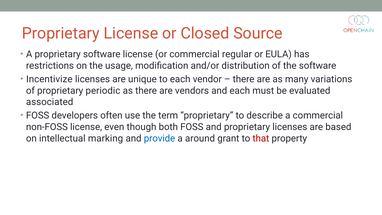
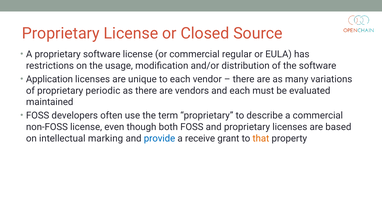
Incentivize: Incentivize -> Application
associated: associated -> maintained
around: around -> receive
that colour: red -> orange
